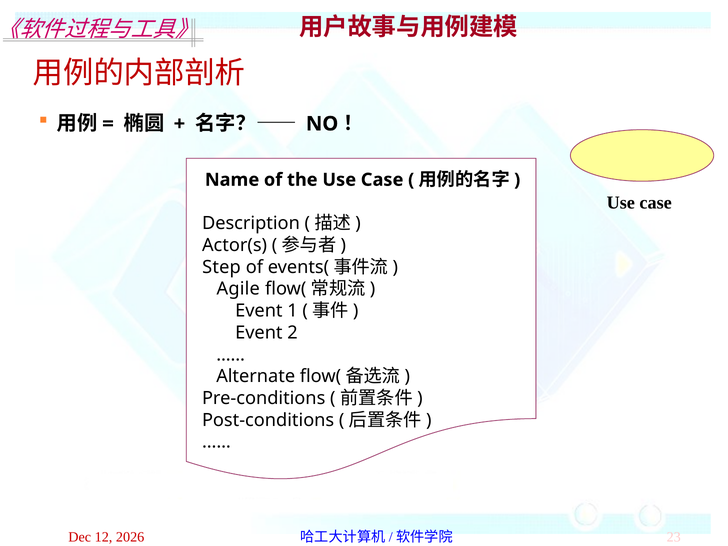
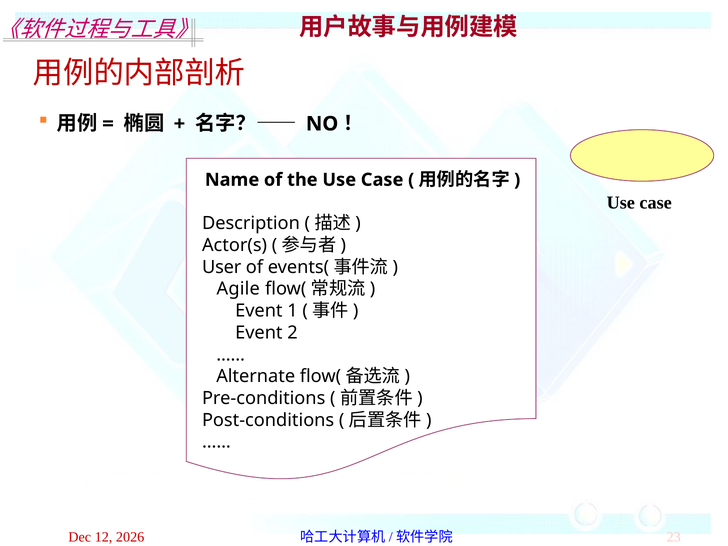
Step: Step -> User
